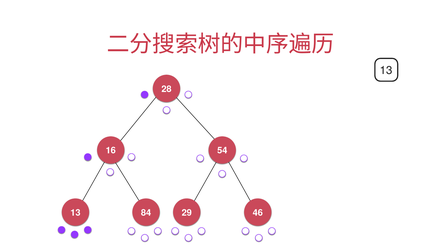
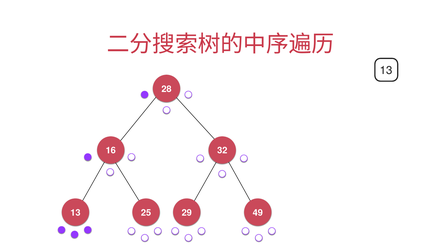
54: 54 -> 32
84: 84 -> 25
46: 46 -> 49
